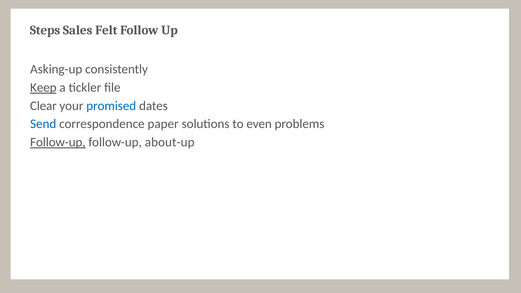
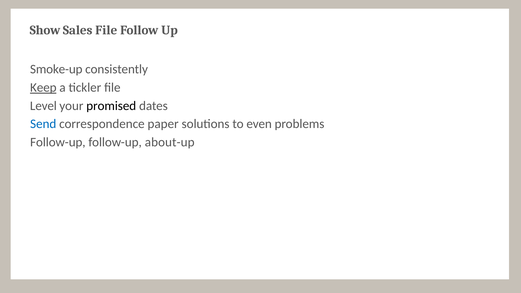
Steps: Steps -> Show
Sales Felt: Felt -> File
Asking-up: Asking-up -> Smoke-up
Clear: Clear -> Level
promised colour: blue -> black
Follow-up at (58, 142) underline: present -> none
